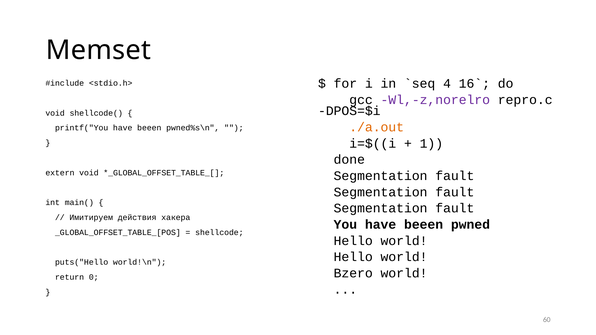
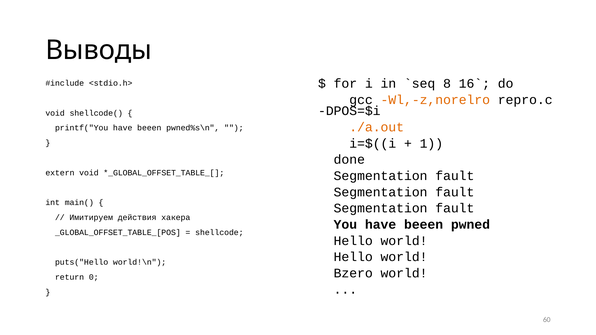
Memset: Memset -> Выводы
4: 4 -> 8
Wl,-z,norelro colour: purple -> orange
